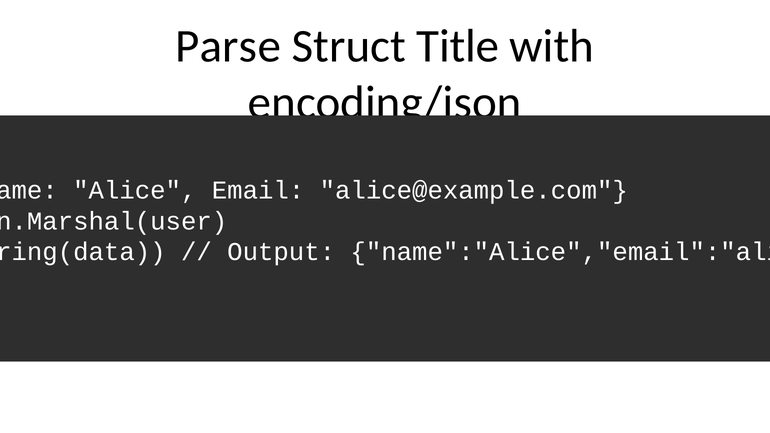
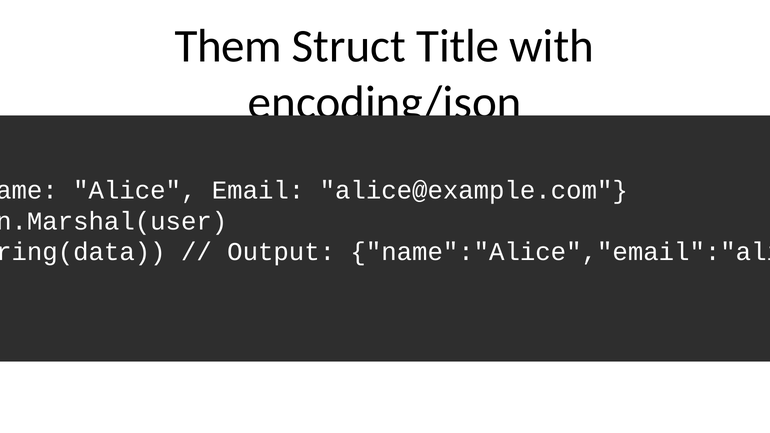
Parse: Parse -> Them
